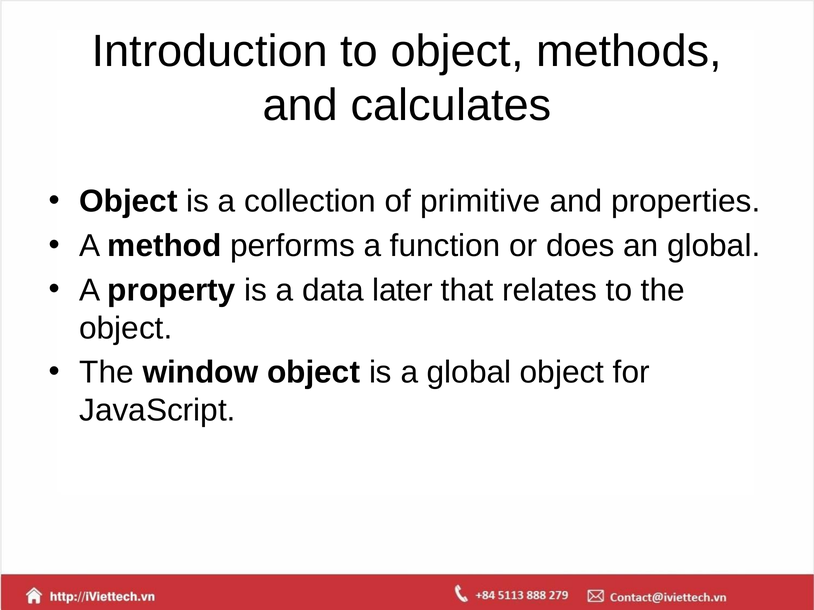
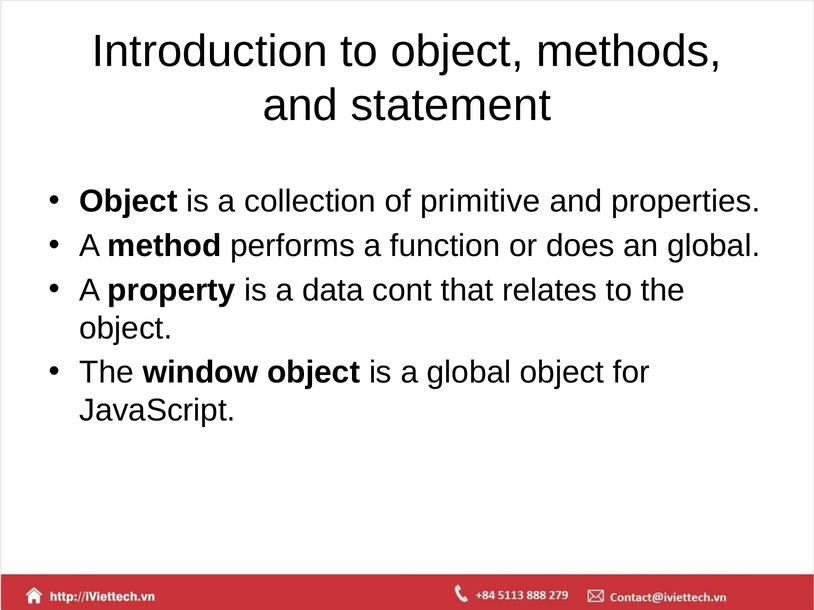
calculates: calculates -> statement
later: later -> cont
